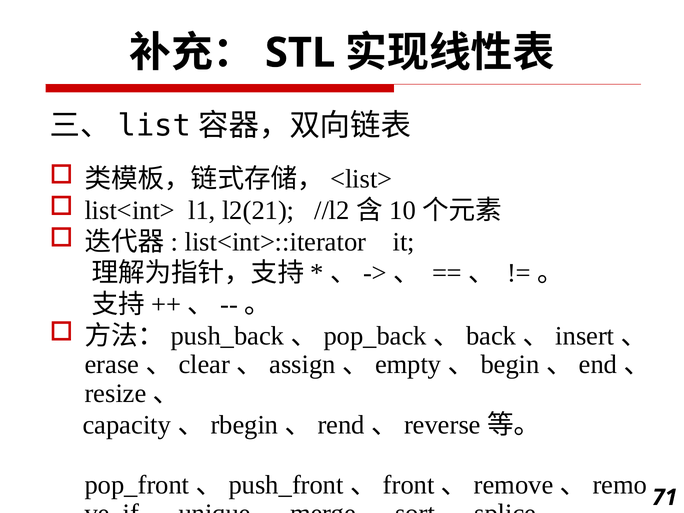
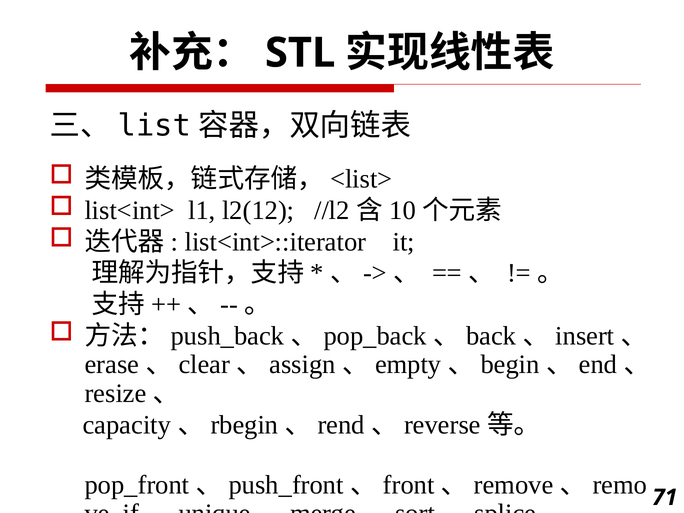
l2(21: l2(21 -> l2(12
